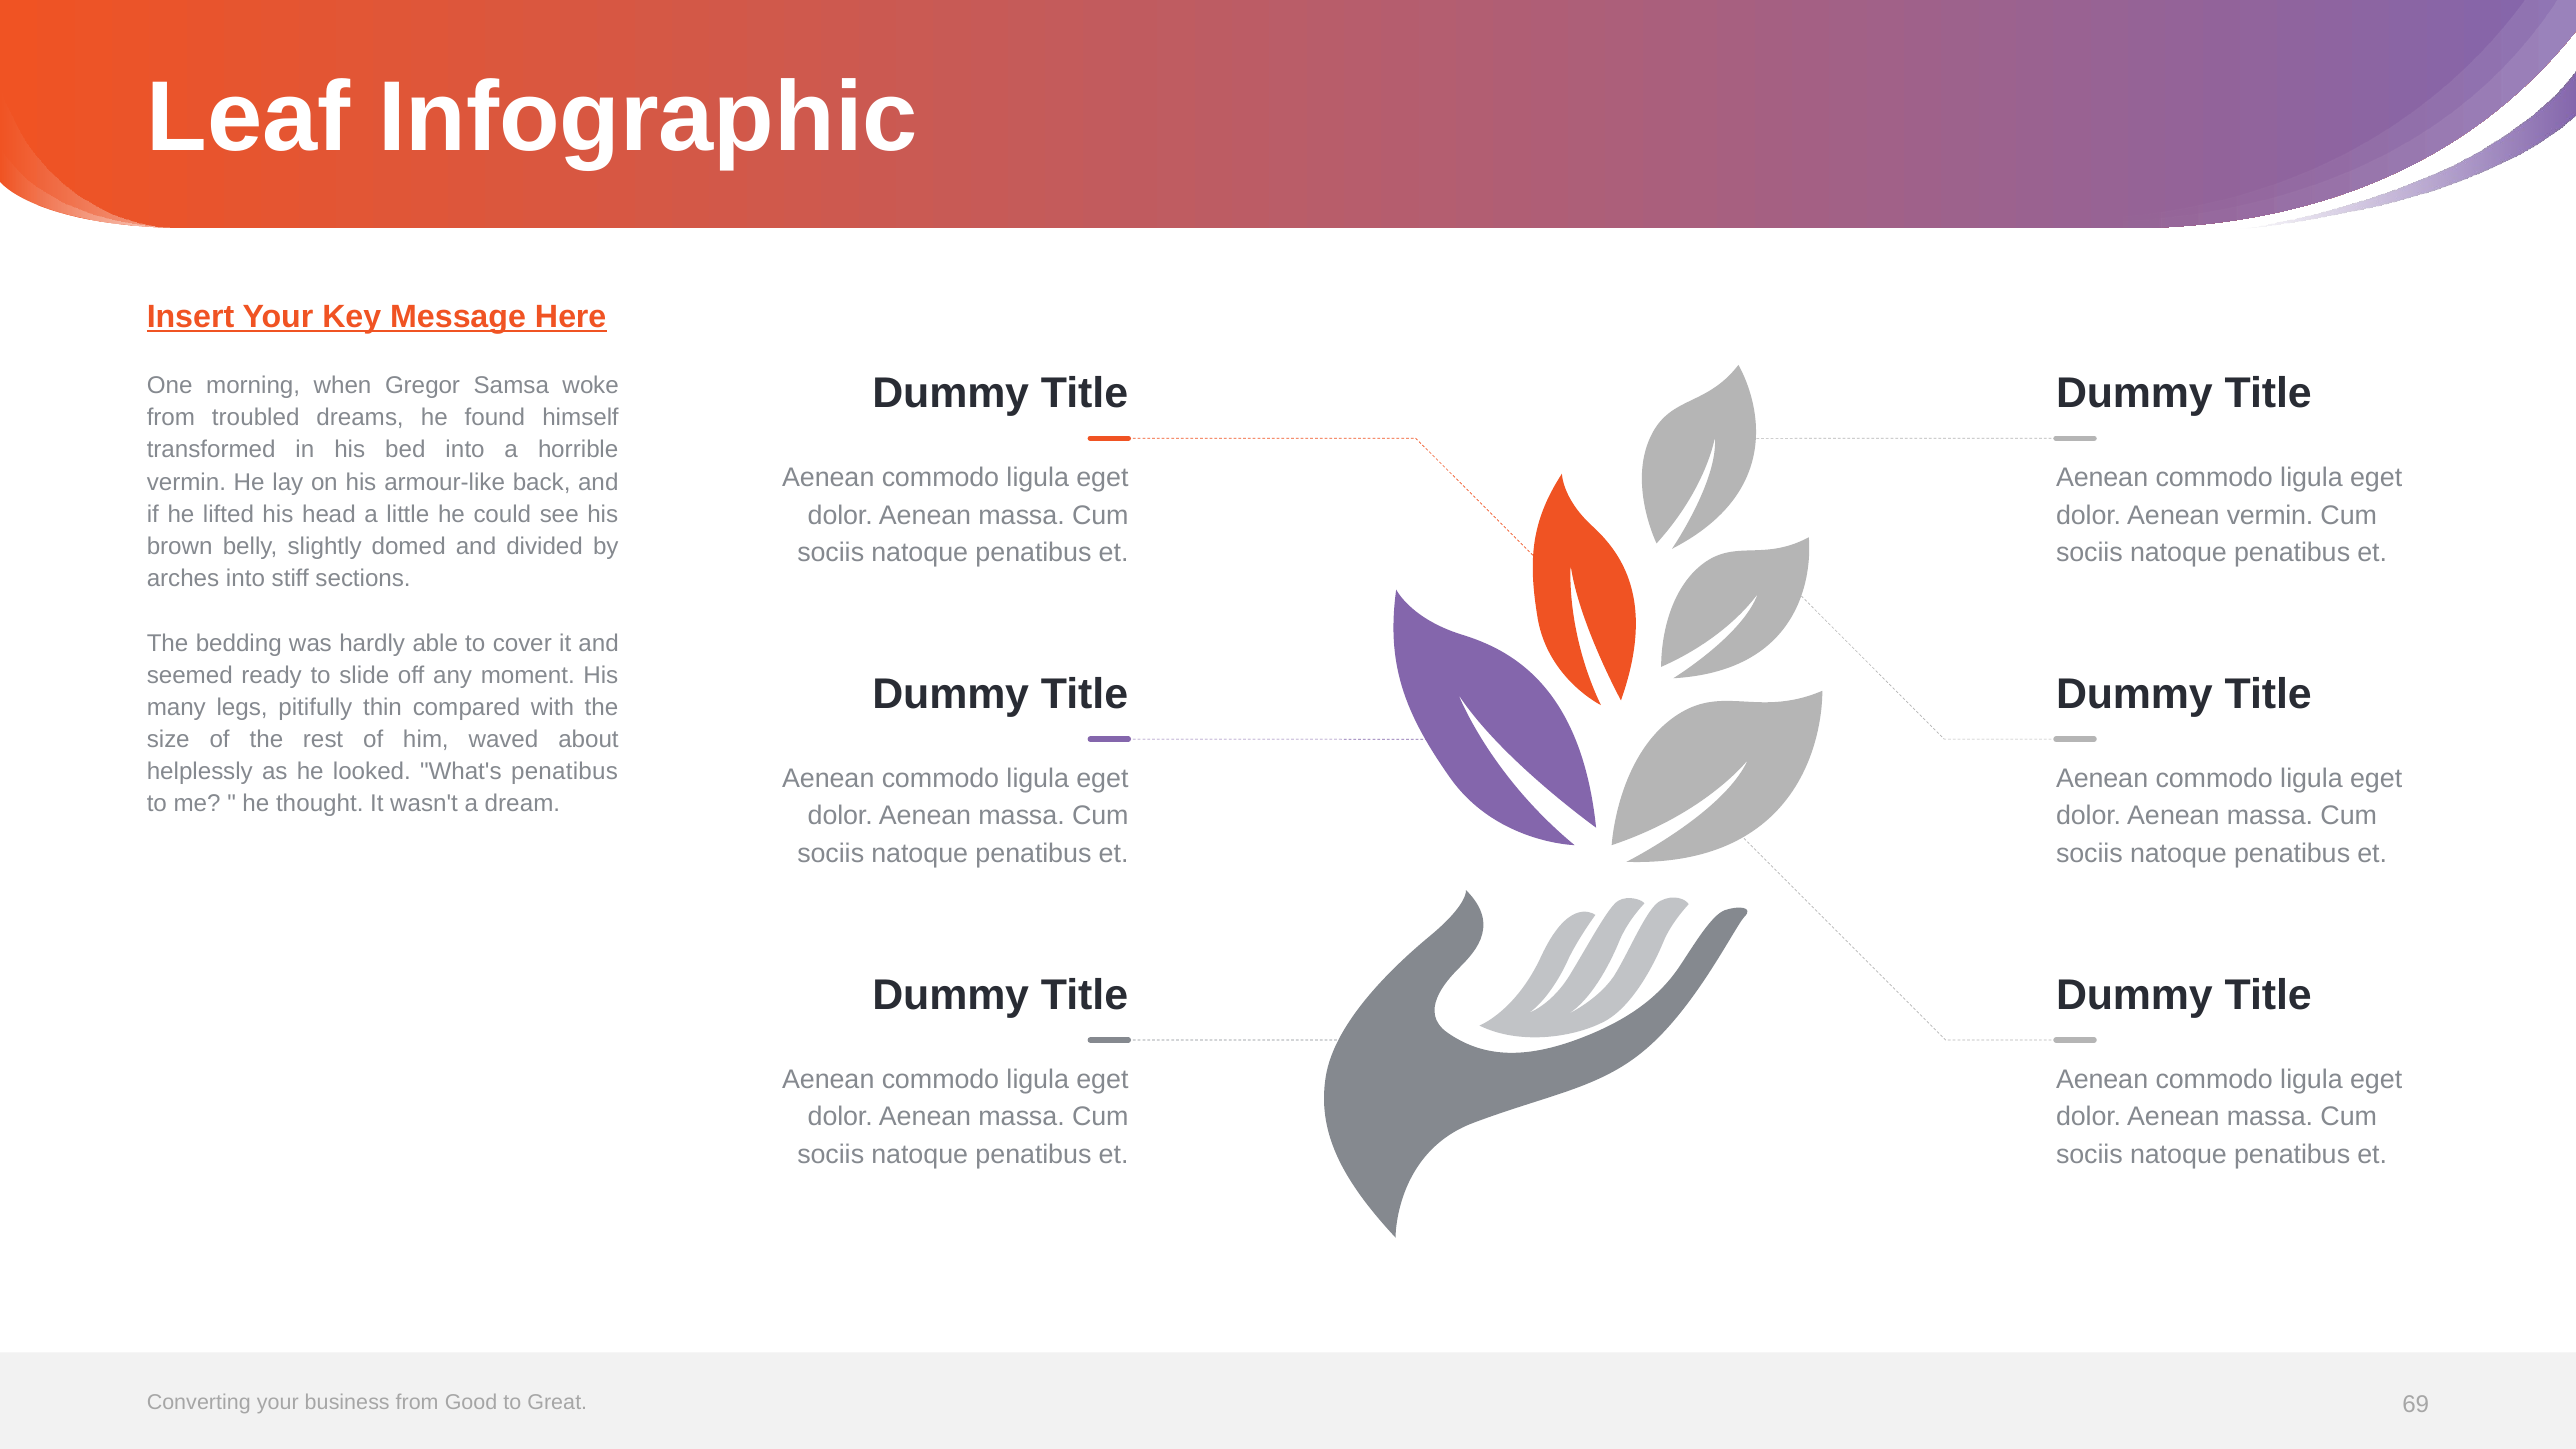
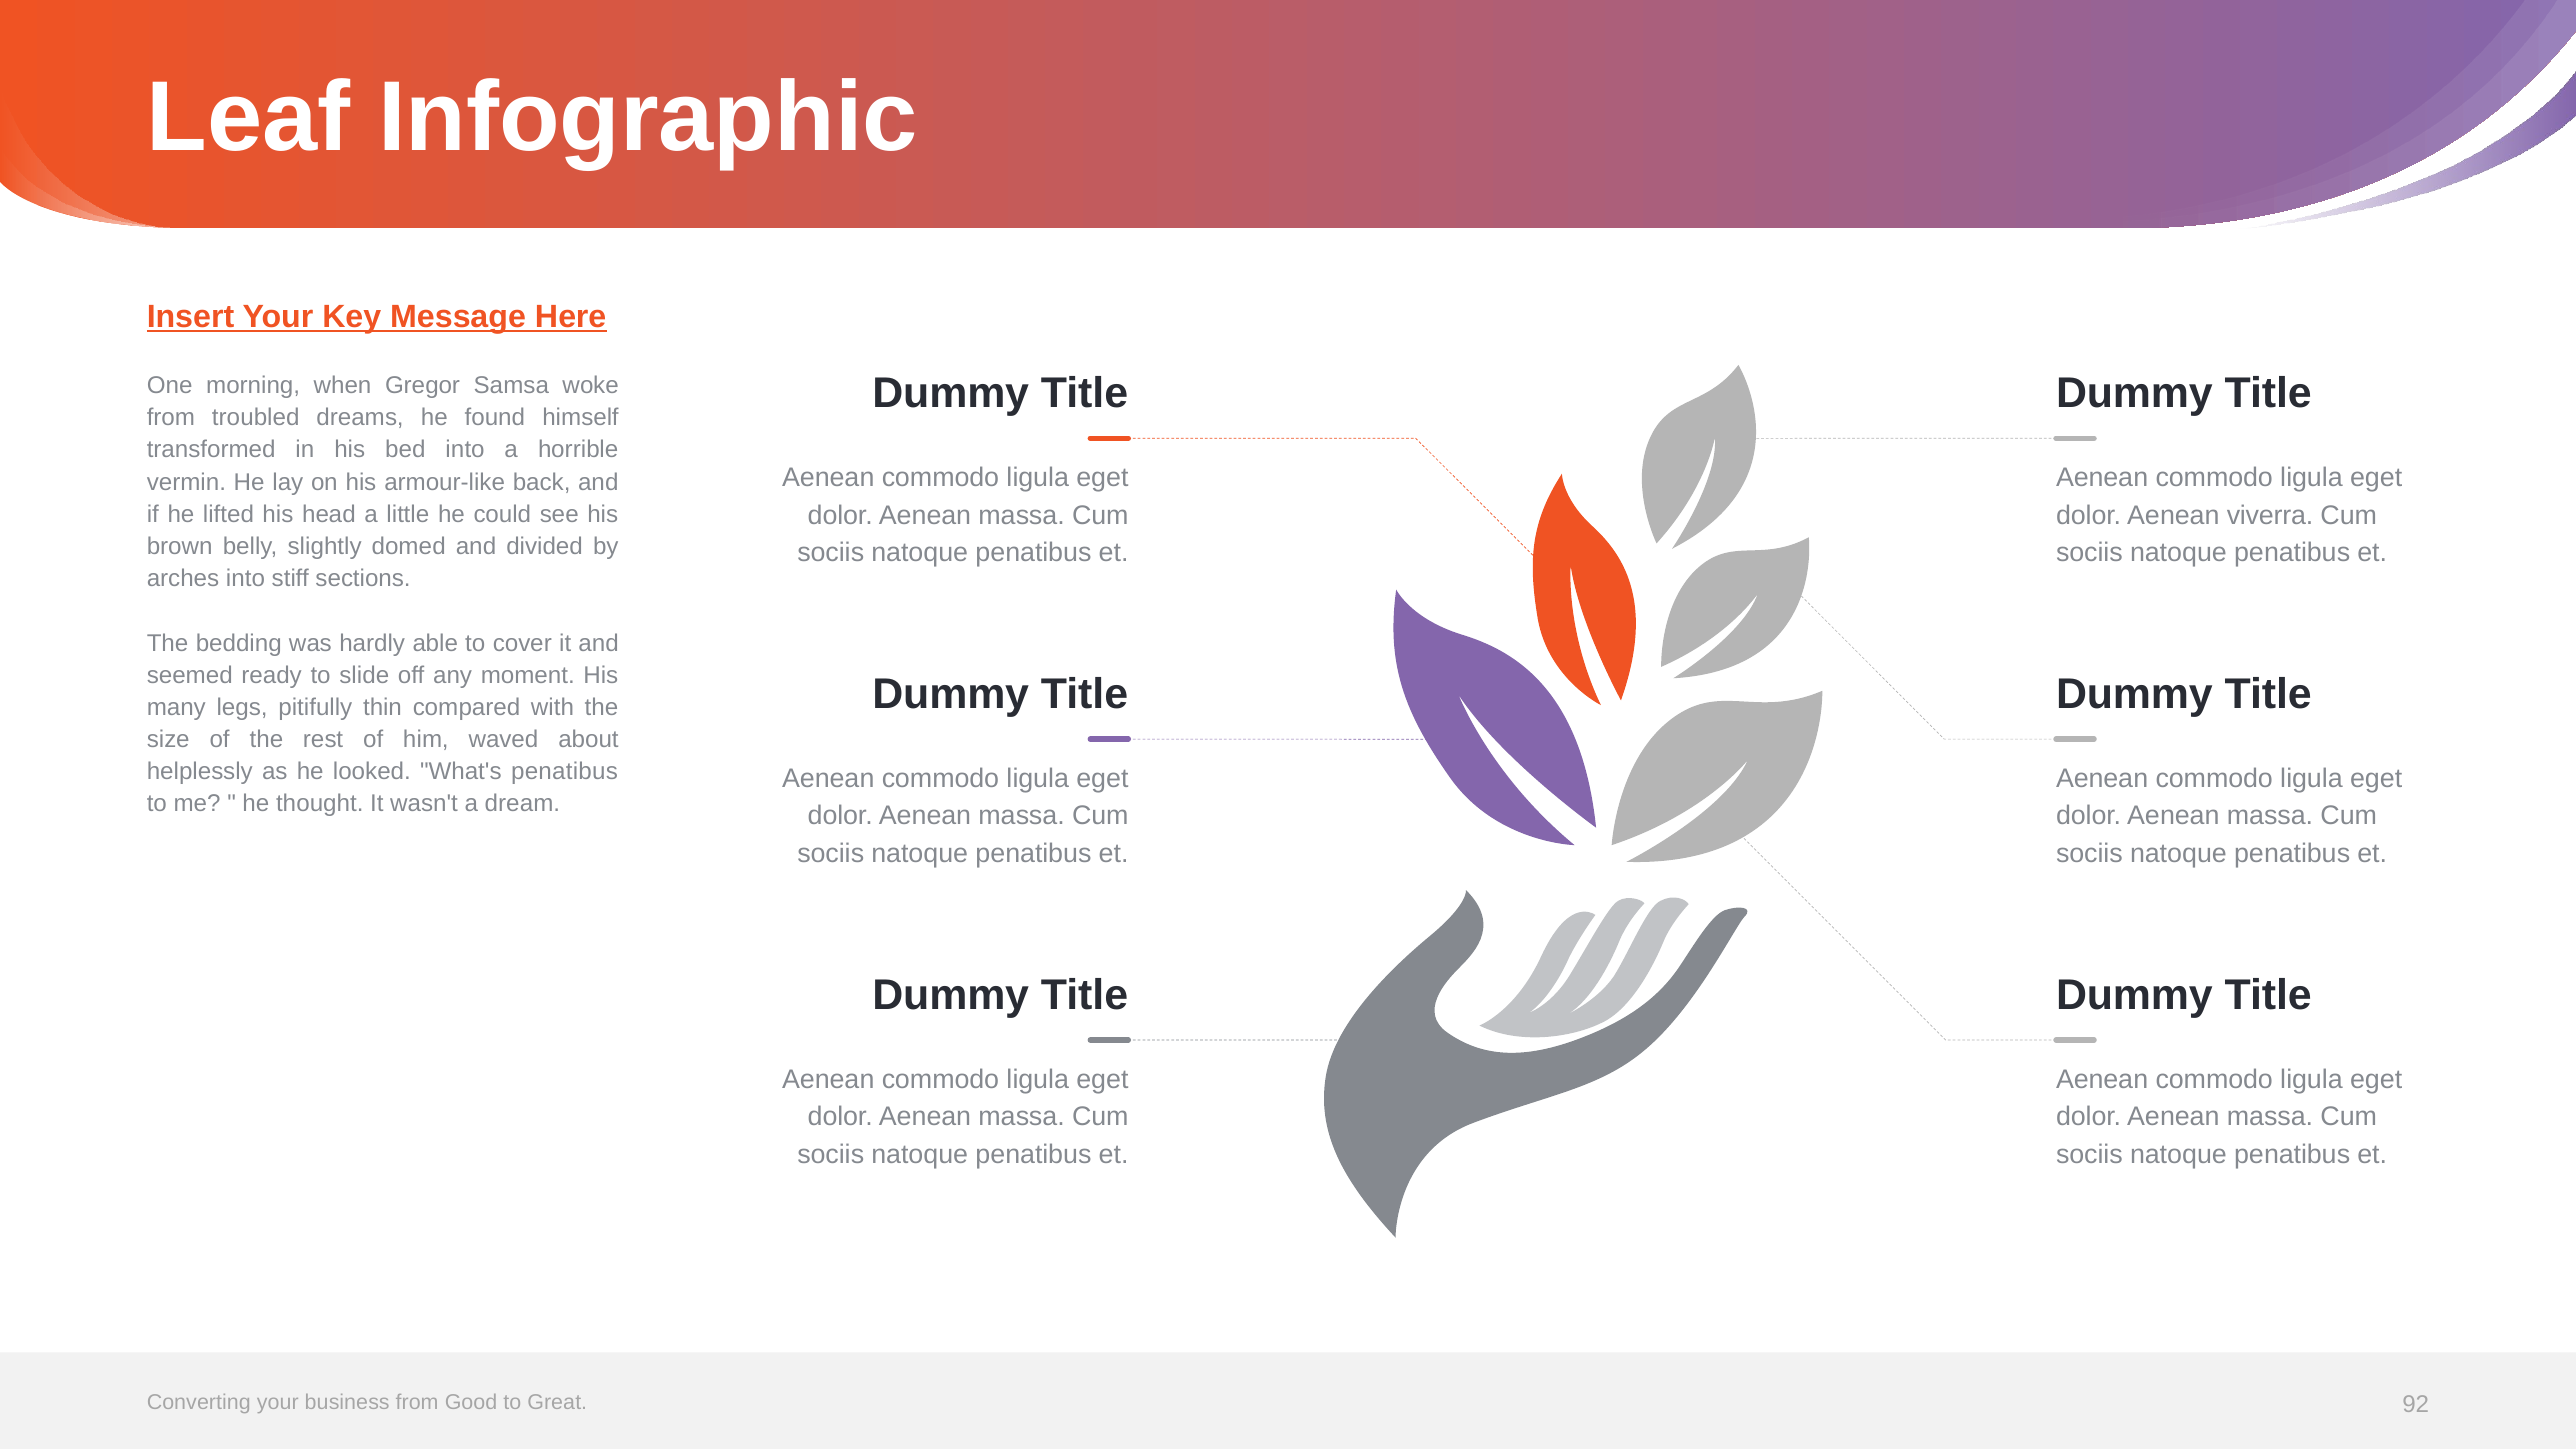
Aenean vermin: vermin -> viverra
69: 69 -> 92
